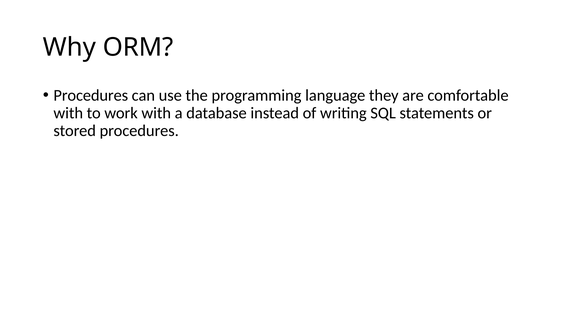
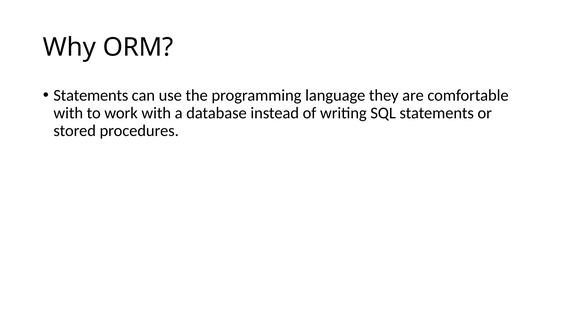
Procedures at (91, 95): Procedures -> Statements
